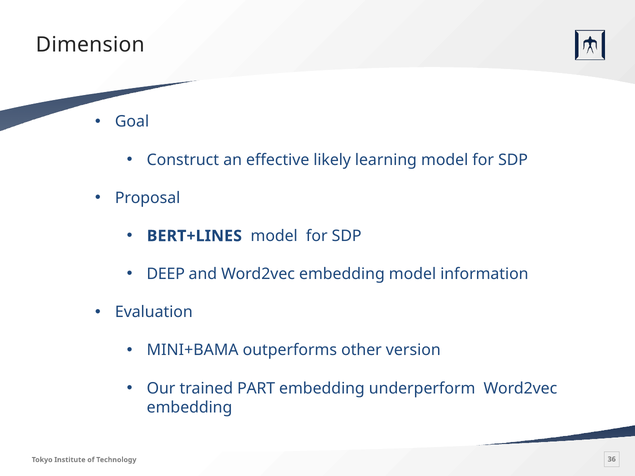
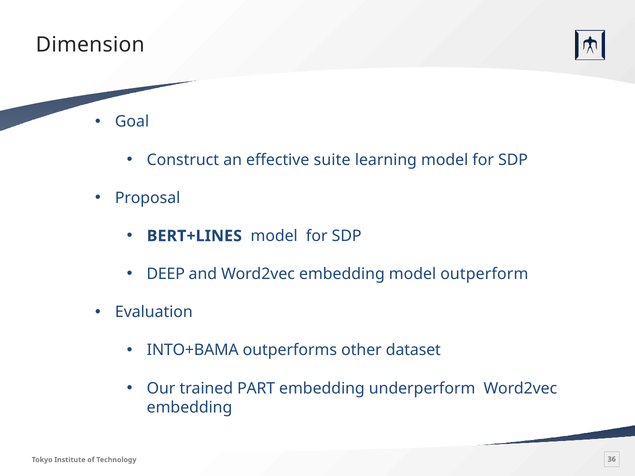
likely: likely -> suite
information: information -> outperform
MINI+BAMA: MINI+BAMA -> INTO+BAMA
version: version -> dataset
